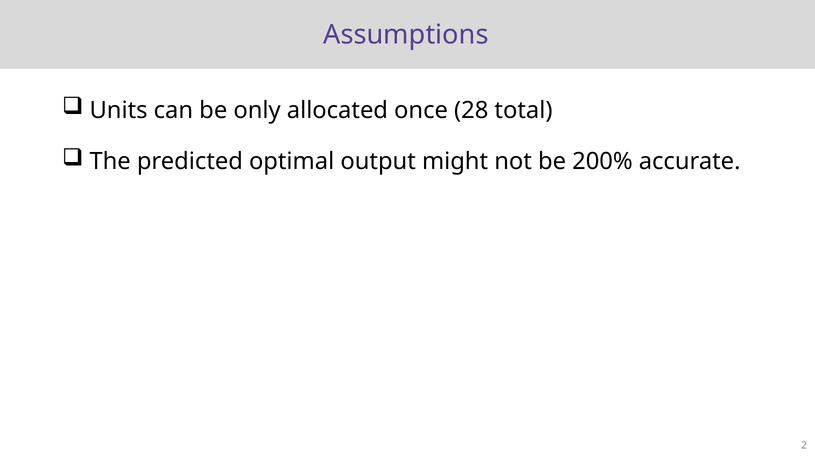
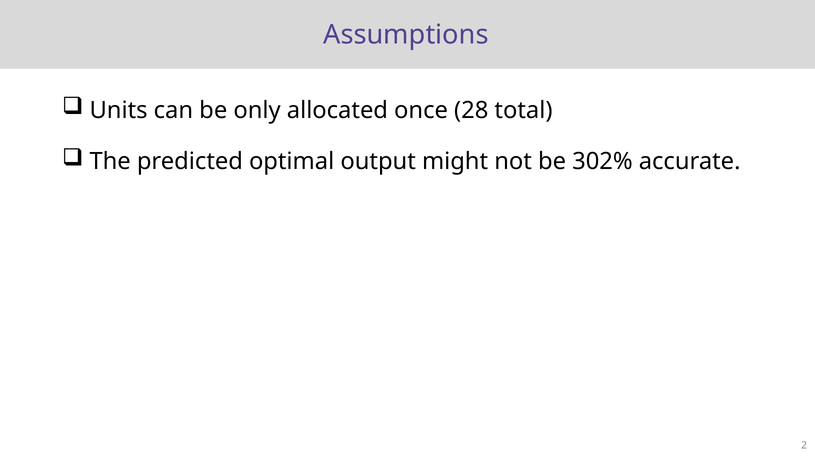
200%: 200% -> 302%
